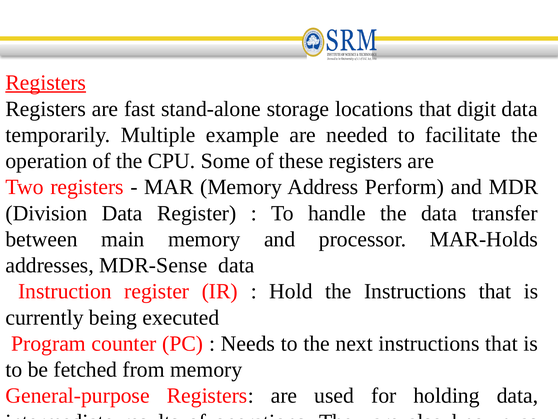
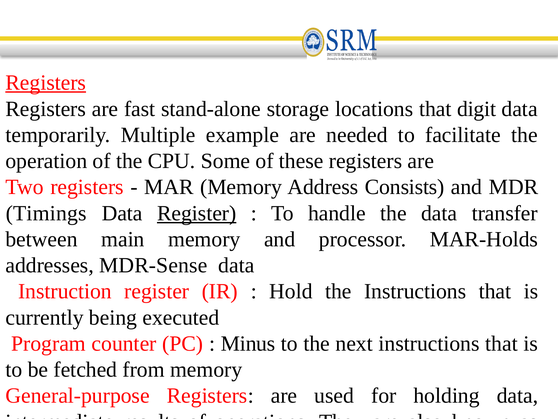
Perform: Perform -> Consists
Division: Division -> Timings
Register at (197, 213) underline: none -> present
Needs: Needs -> Minus
